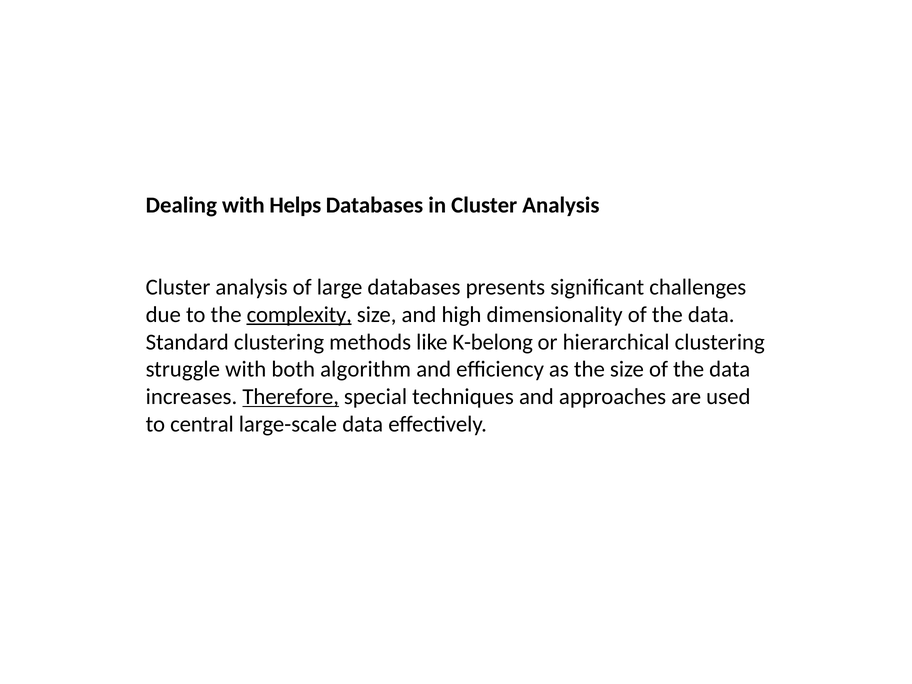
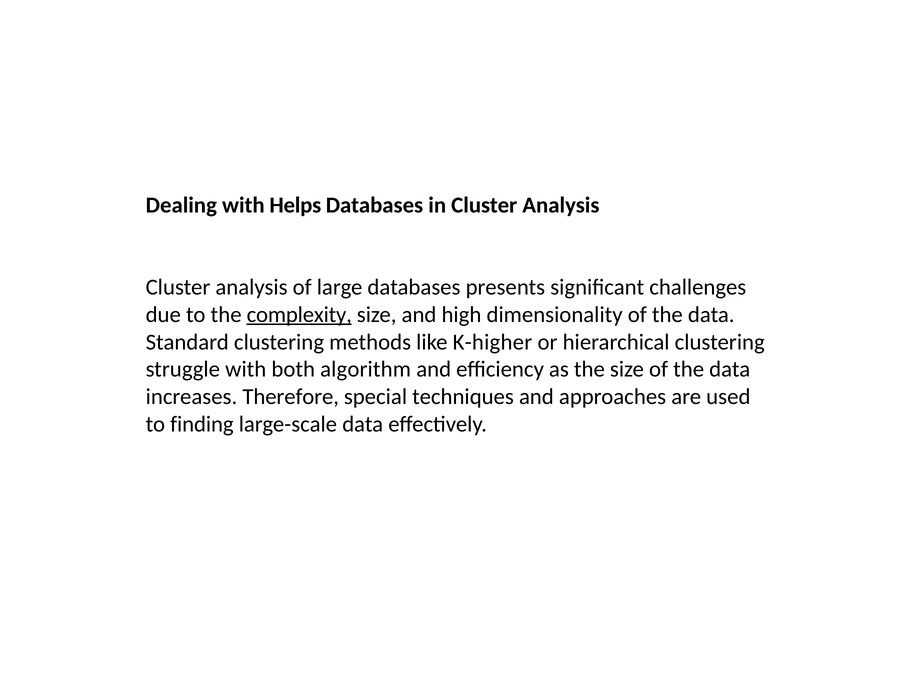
K-belong: K-belong -> K-higher
Therefore underline: present -> none
central: central -> finding
